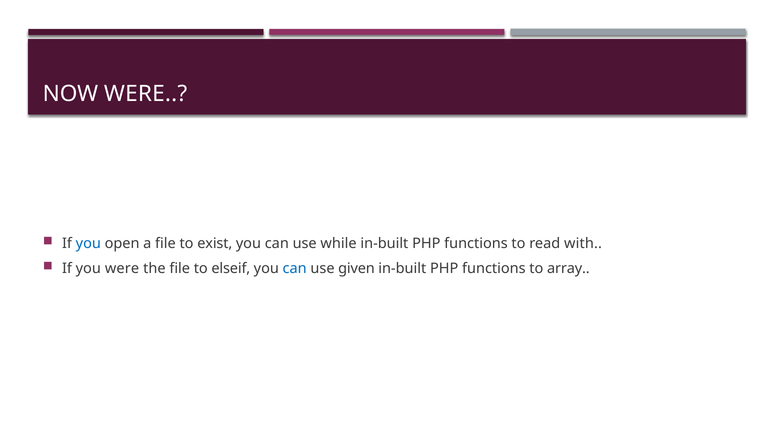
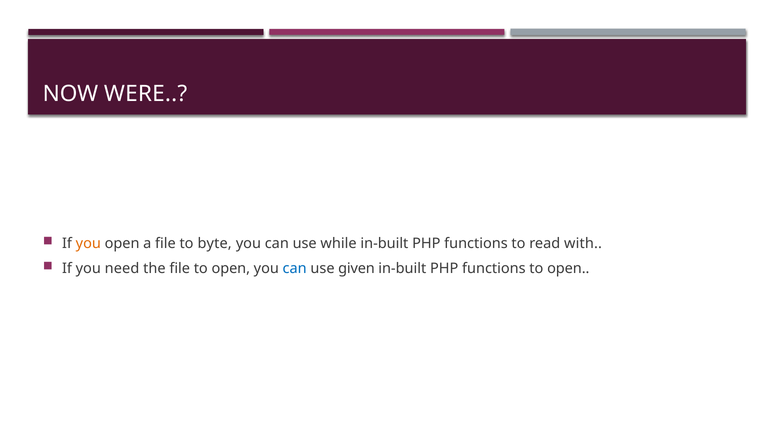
you at (88, 244) colour: blue -> orange
exist: exist -> byte
you were: were -> need
file to elseif: elseif -> open
functions to array: array -> open
